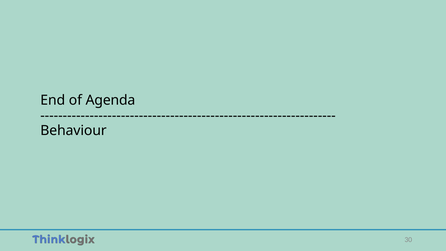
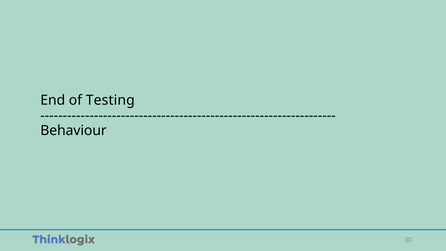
Agenda: Agenda -> Testing
